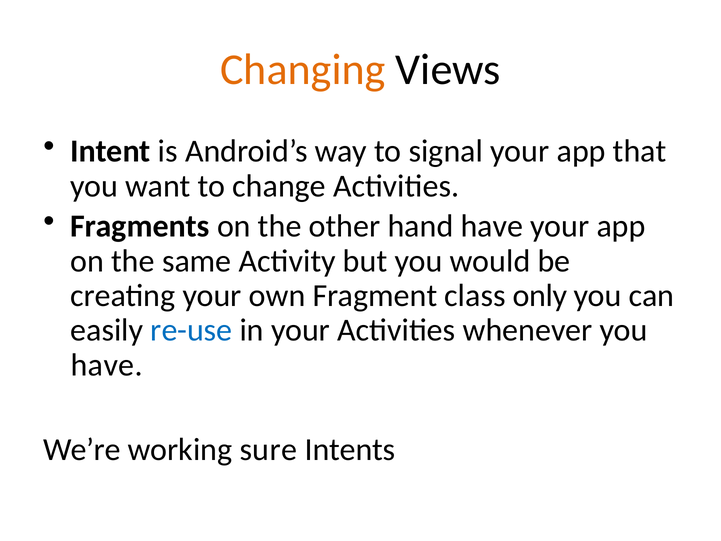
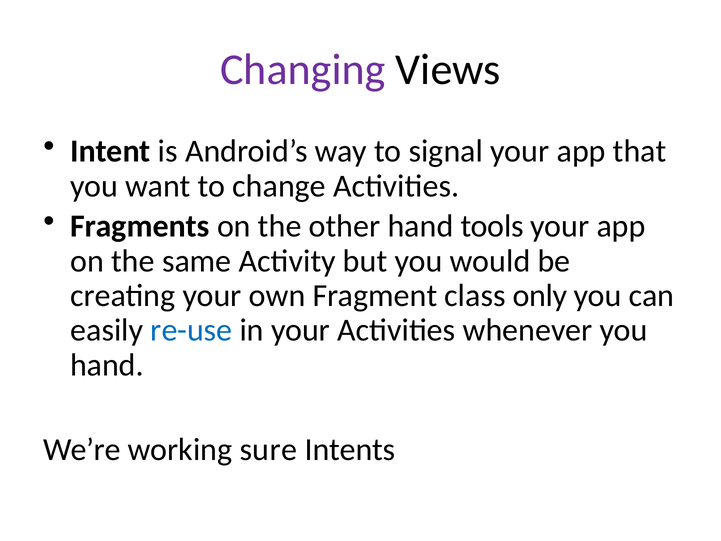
Changing colour: orange -> purple
hand have: have -> tools
have at (107, 365): have -> hand
